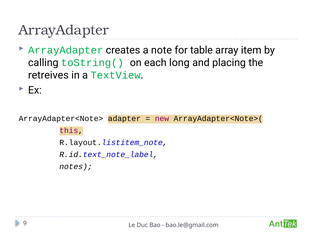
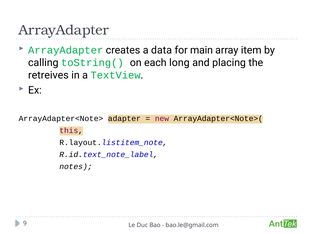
note: note -> data
table: table -> main
